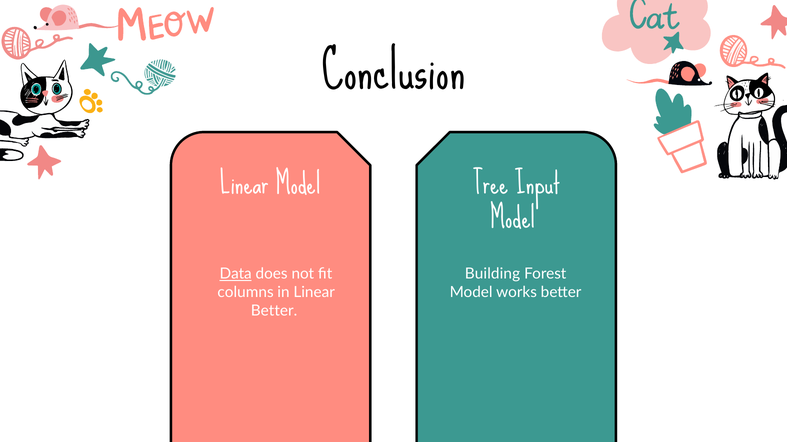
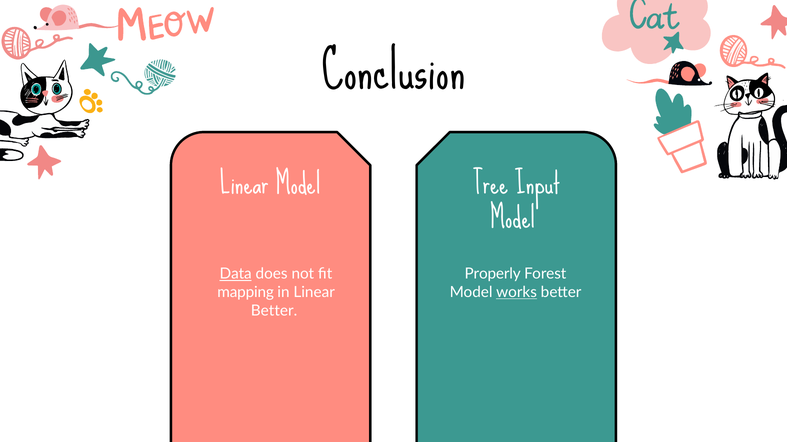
Building: Building -> Properly
columns: columns -> mapping
works underline: none -> present
